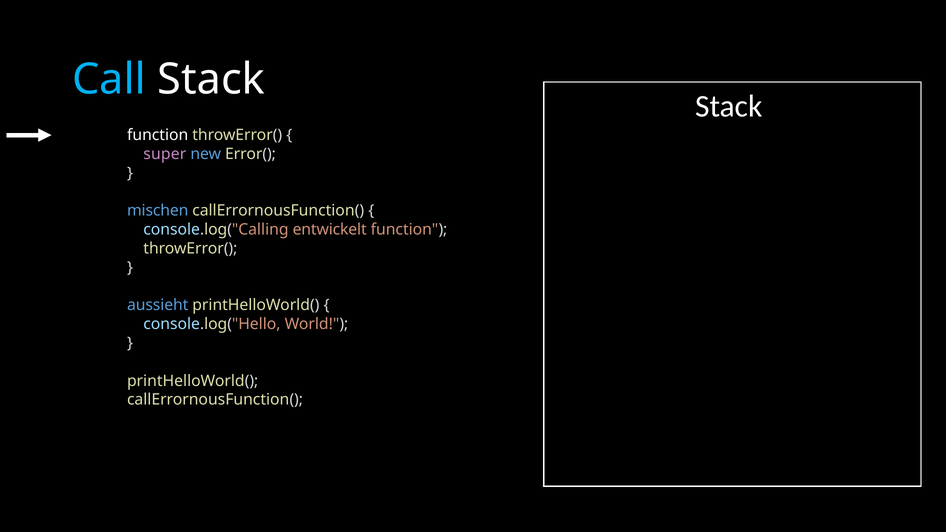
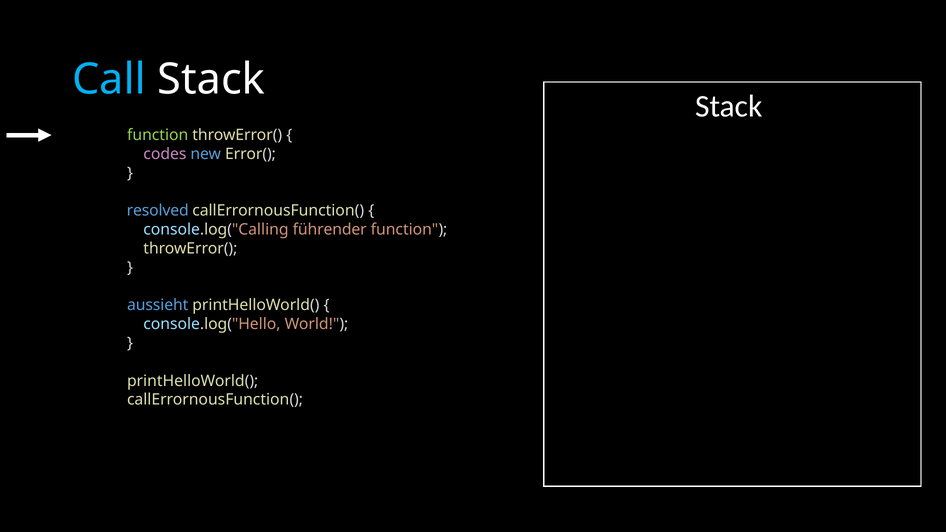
function at (158, 135) colour: white -> light green
super: super -> codes
mischen: mischen -> resolved
entwickelt: entwickelt -> führender
